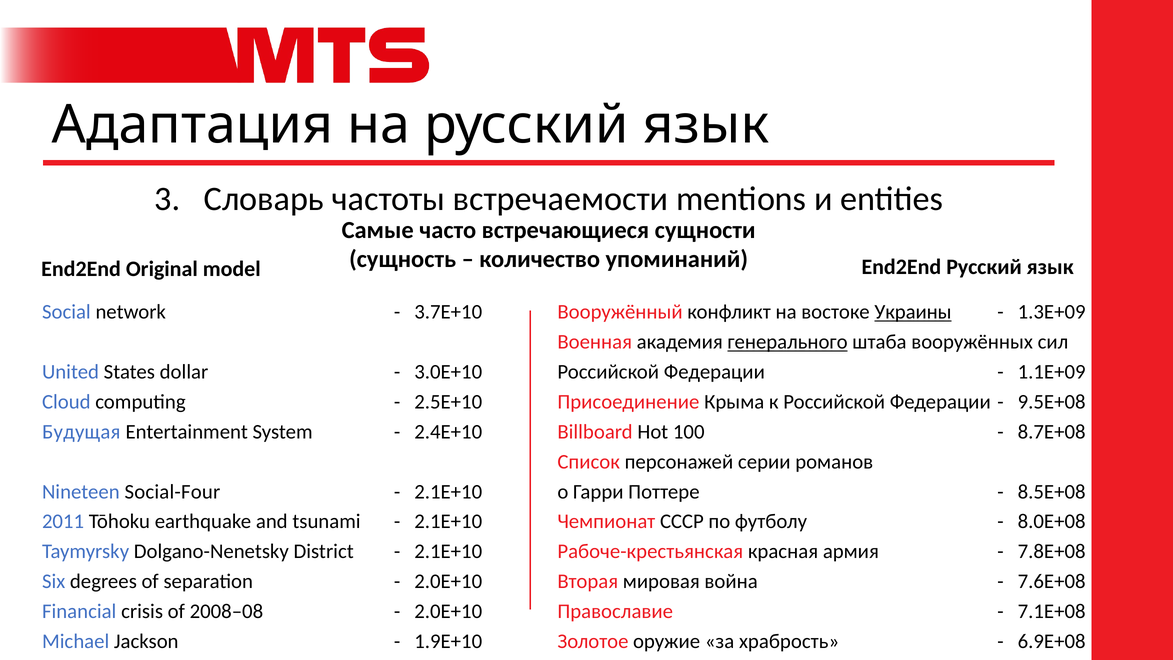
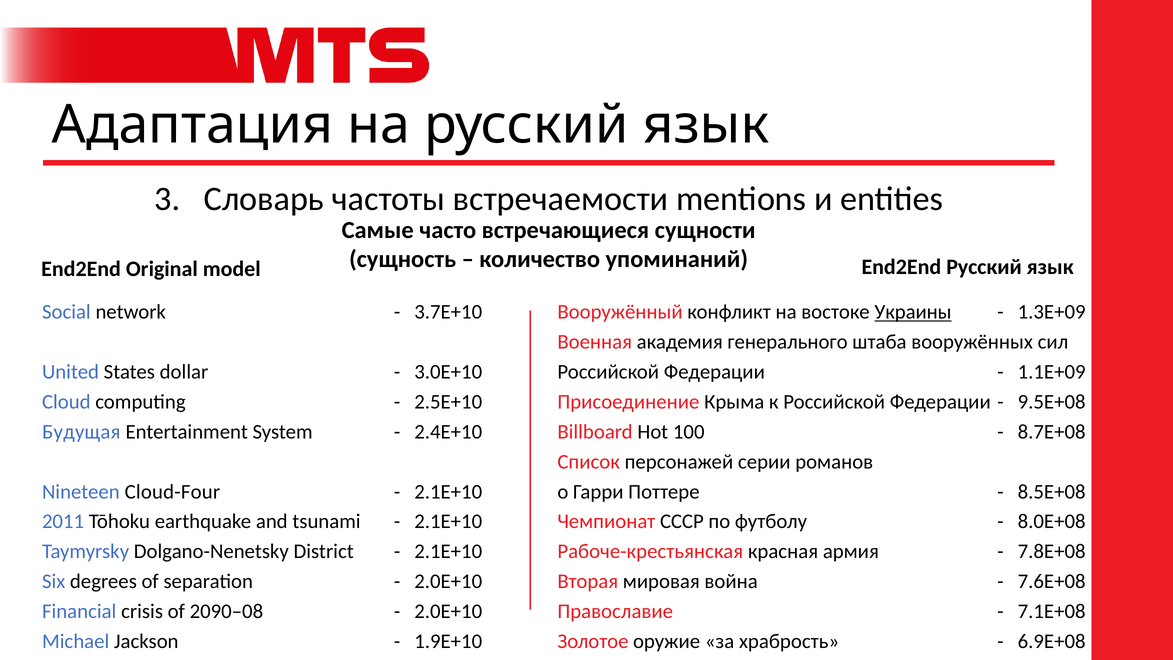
генерального underline: present -> none
Social-Four: Social-Four -> Cloud-Four
2008–08: 2008–08 -> 2090–08
